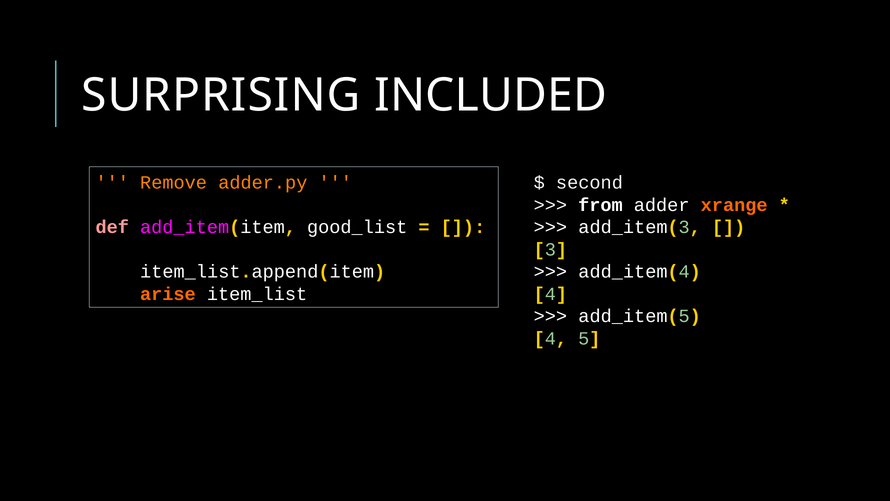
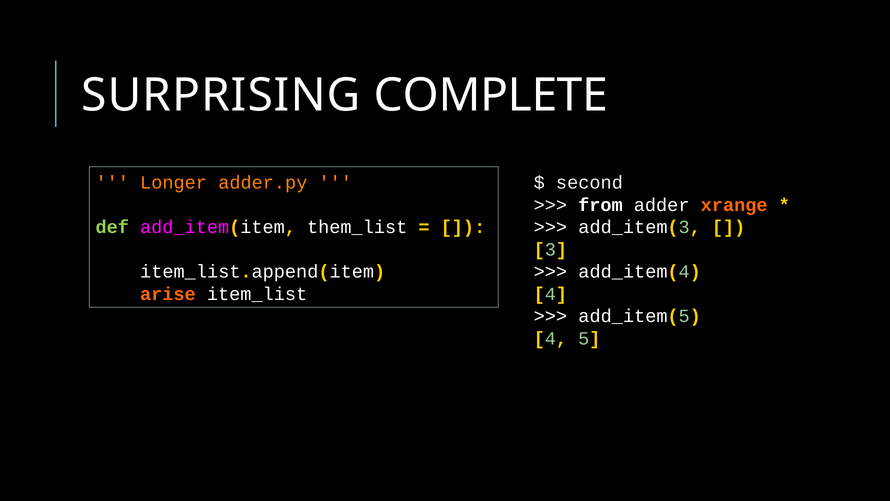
INCLUDED: INCLUDED -> COMPLETE
Remove: Remove -> Longer
def colour: pink -> light green
good_list: good_list -> them_list
